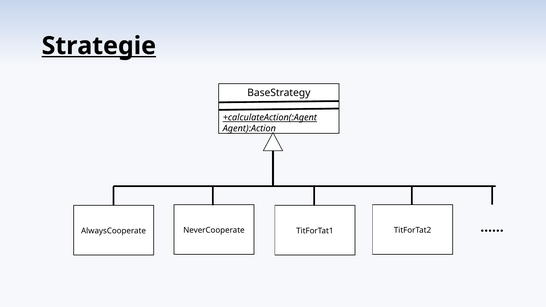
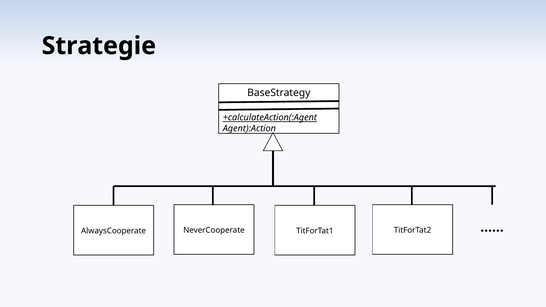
Strategie underline: present -> none
